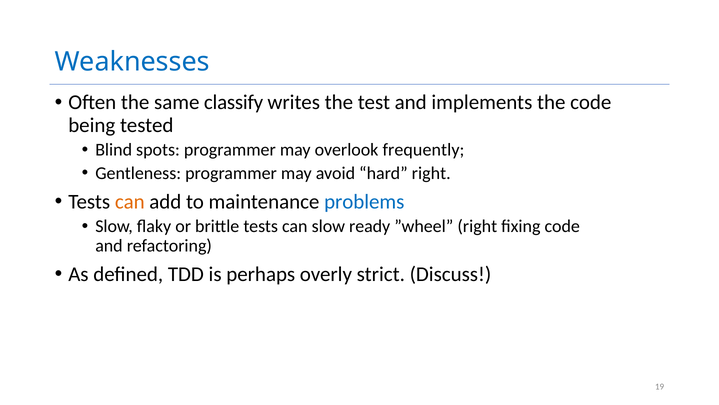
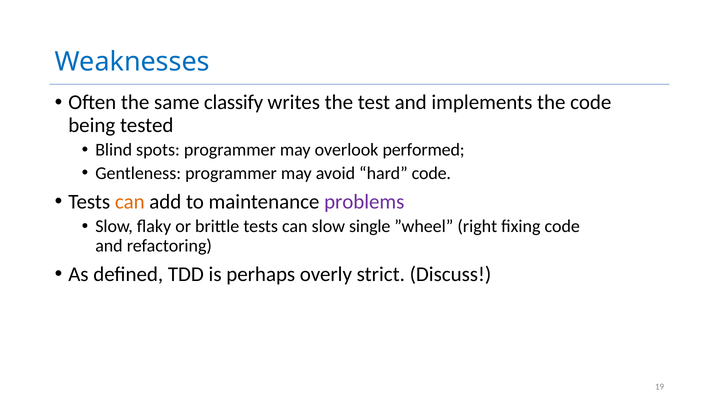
frequently: frequently -> performed
hard right: right -> code
problems colour: blue -> purple
ready: ready -> single
